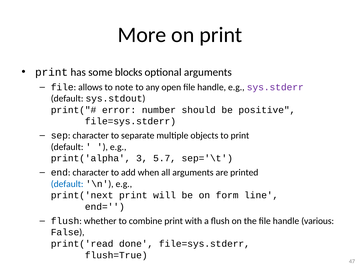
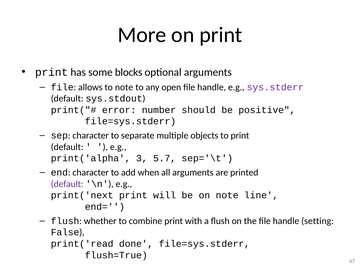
default at (67, 184) colour: blue -> purple
on form: form -> note
various: various -> setting
